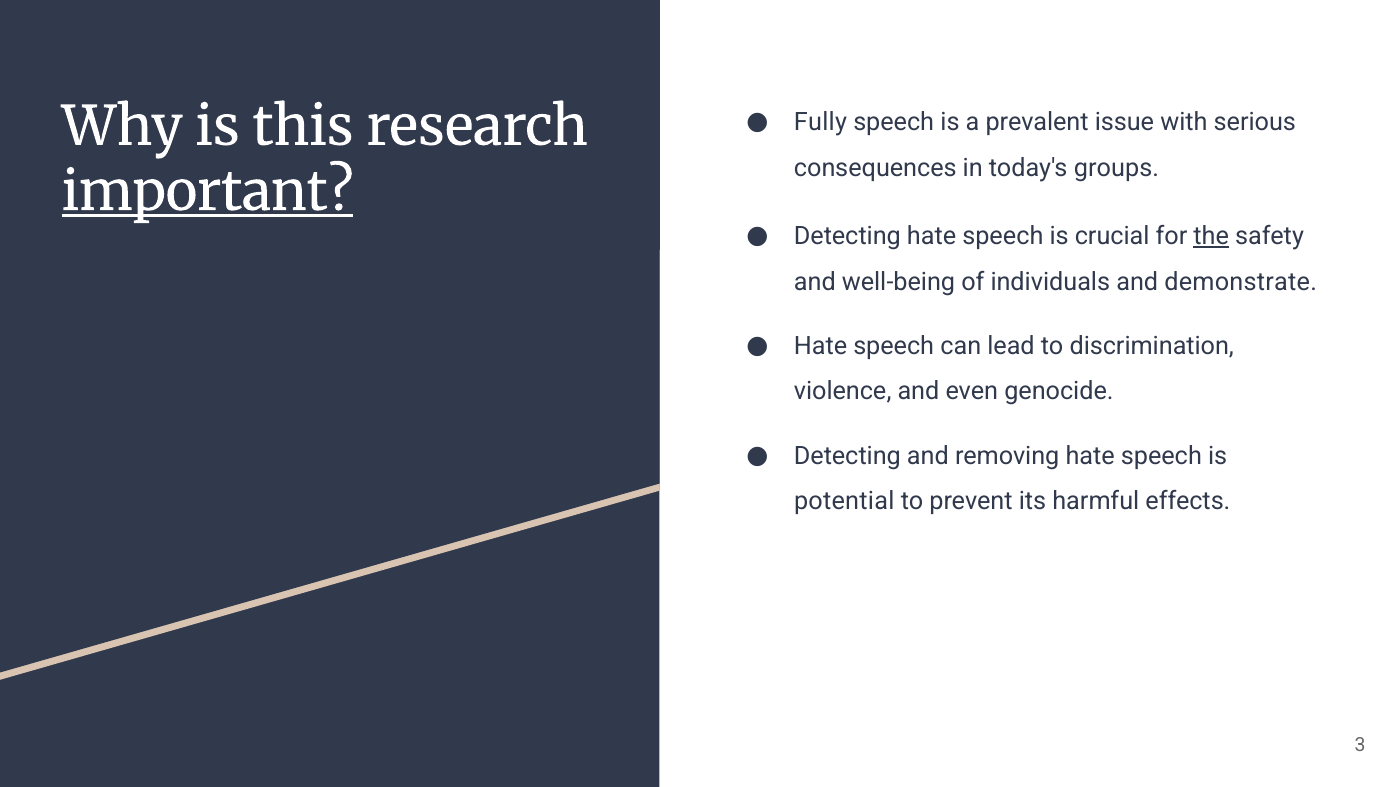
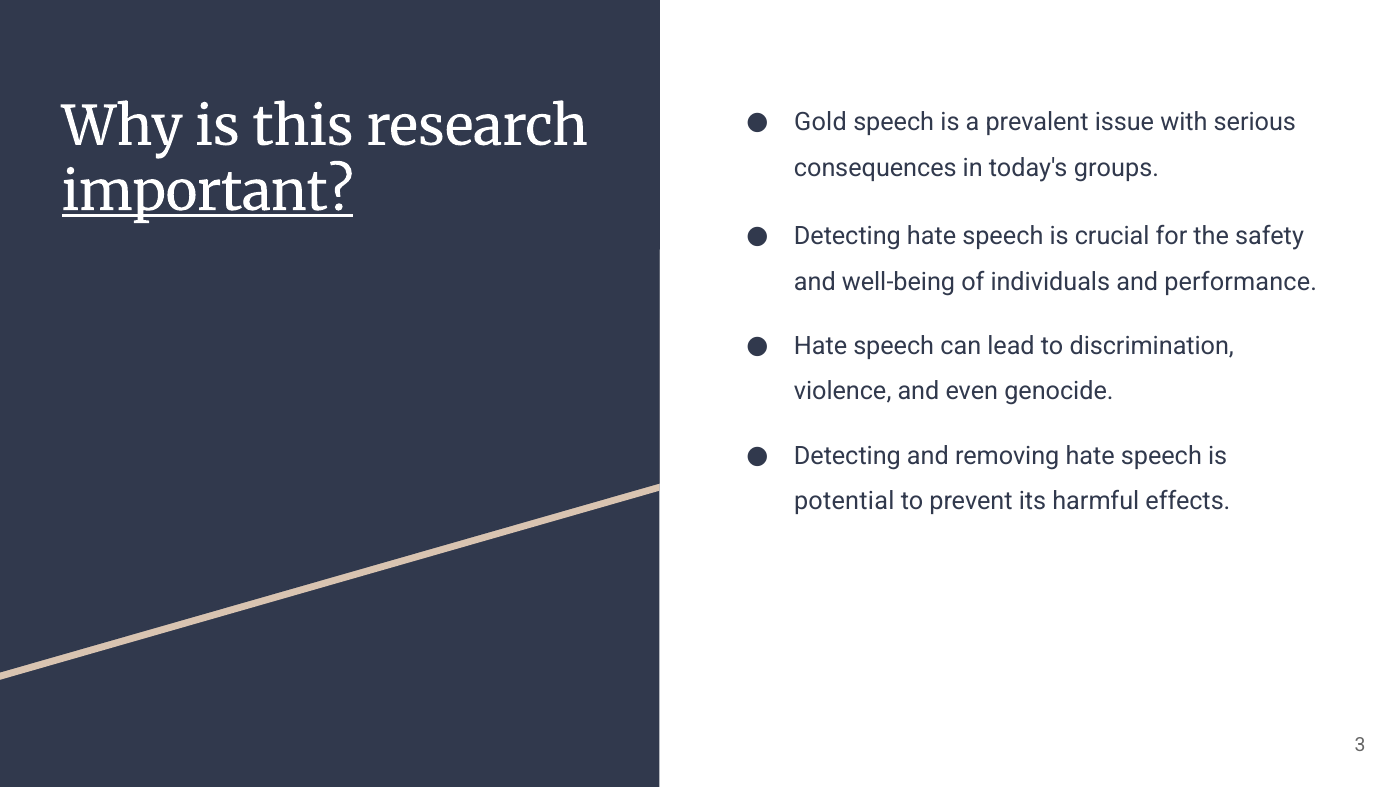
Fully: Fully -> Gold
the underline: present -> none
demonstrate: demonstrate -> performance
